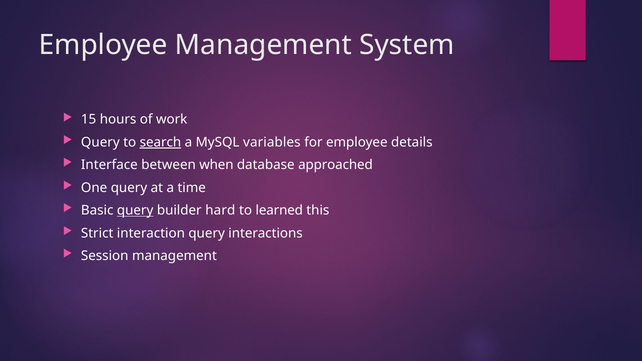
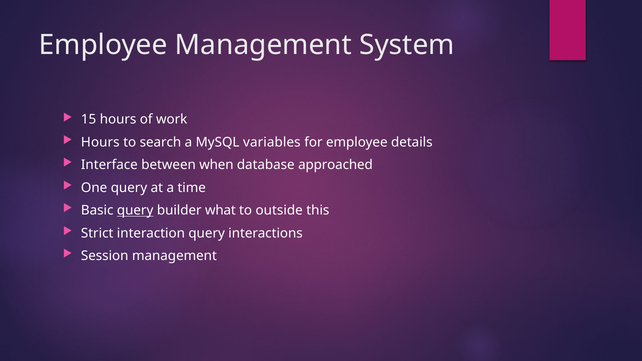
Query at (100, 142): Query -> Hours
search underline: present -> none
hard: hard -> what
learned: learned -> outside
